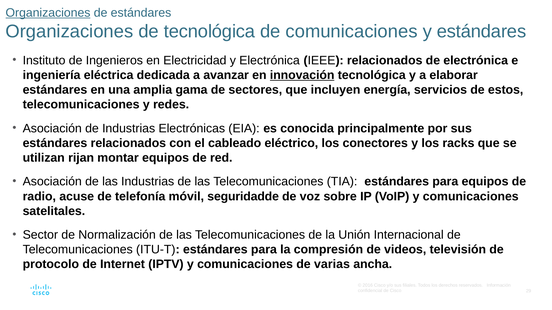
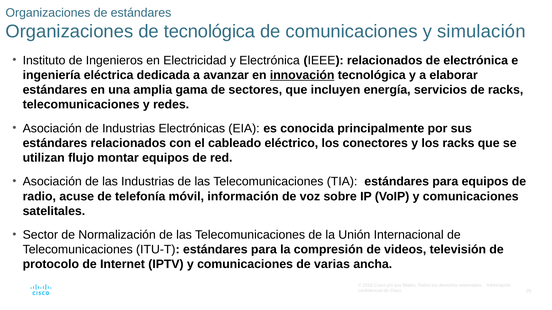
Organizaciones at (48, 13) underline: present -> none
y estándares: estándares -> simulación
de estos: estos -> racks
rijan: rijan -> flujo
móvil seguridadde: seguridadde -> información
